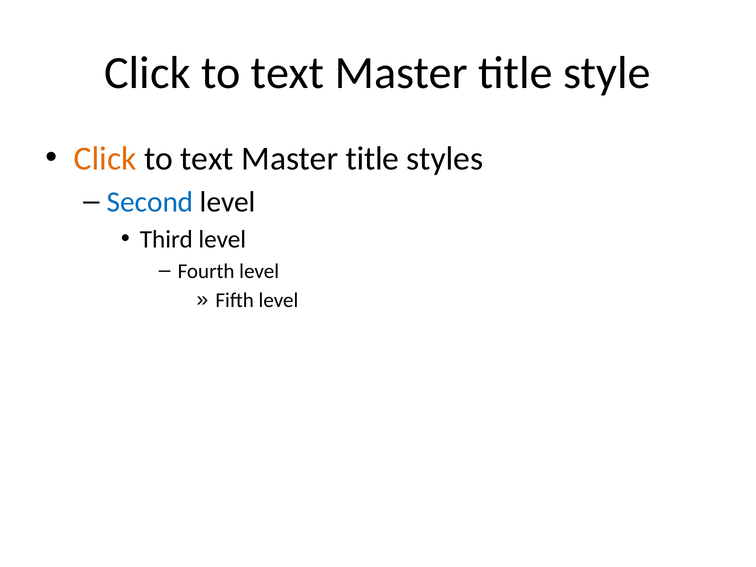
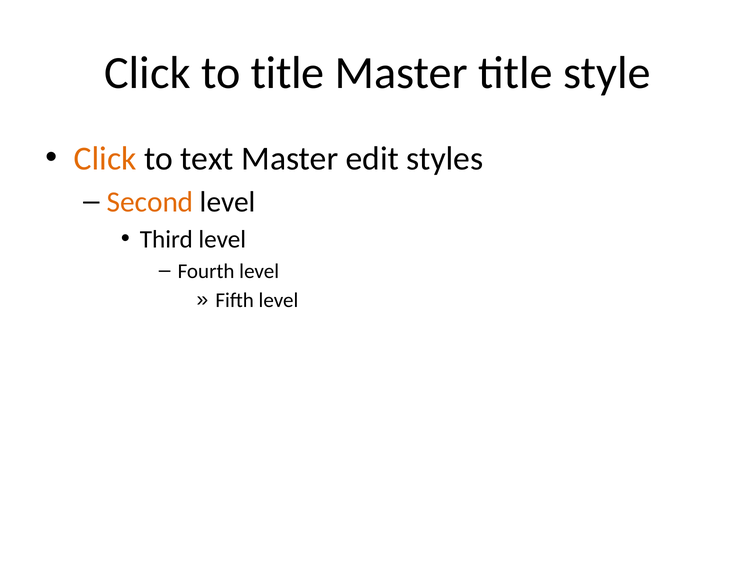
text at (288, 73): text -> title
title at (373, 159): title -> edit
Second colour: blue -> orange
